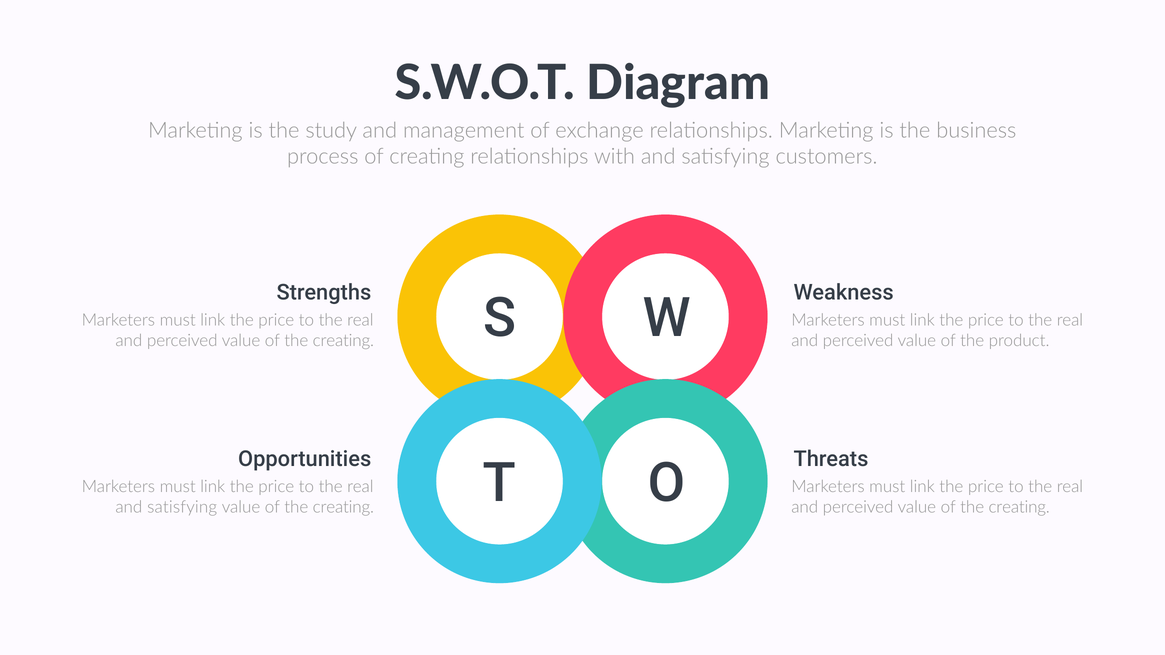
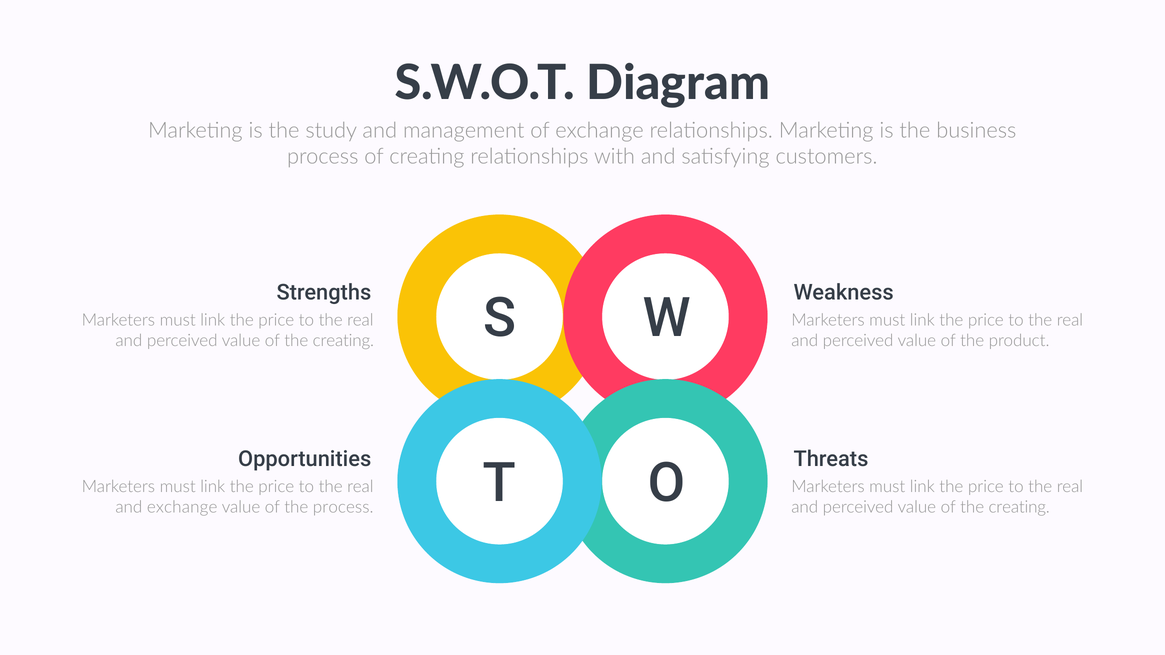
satisfying at (182, 508): satisfying -> exchange
creating at (343, 508): creating -> process
